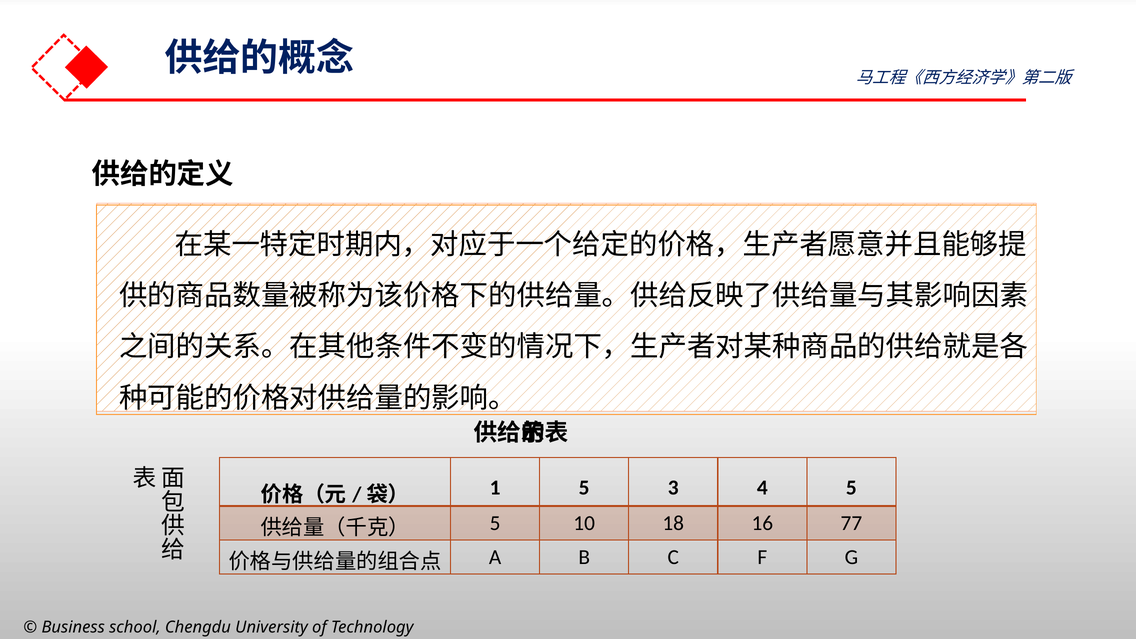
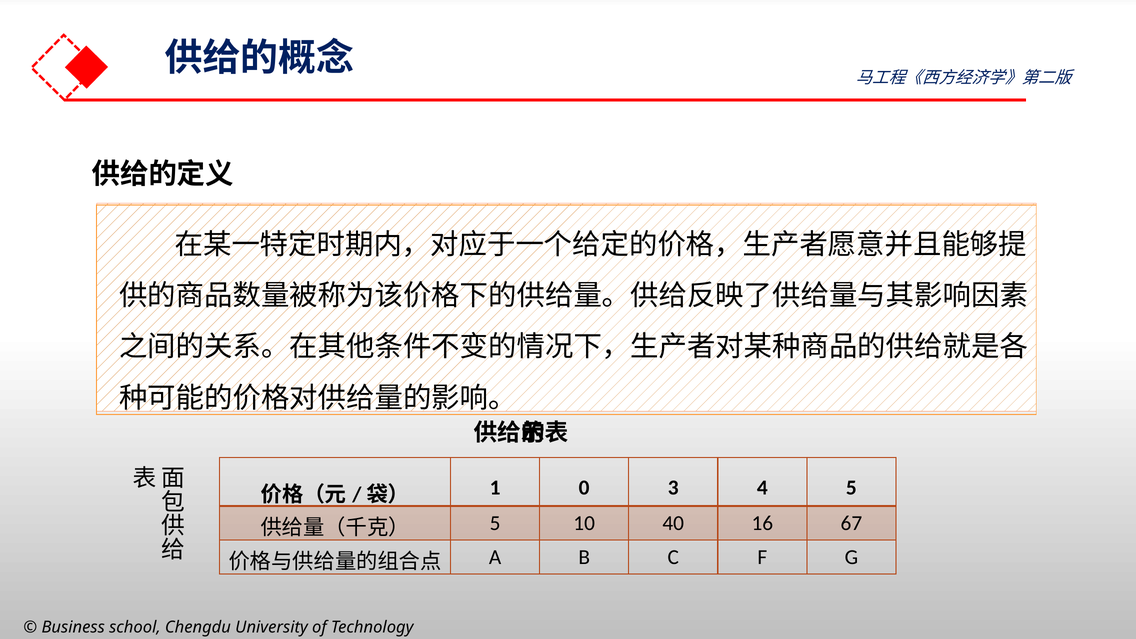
1 5: 5 -> 0
18: 18 -> 40
77: 77 -> 67
